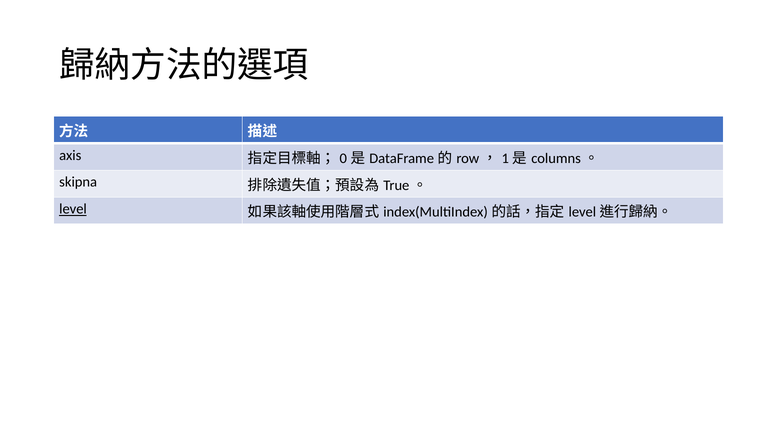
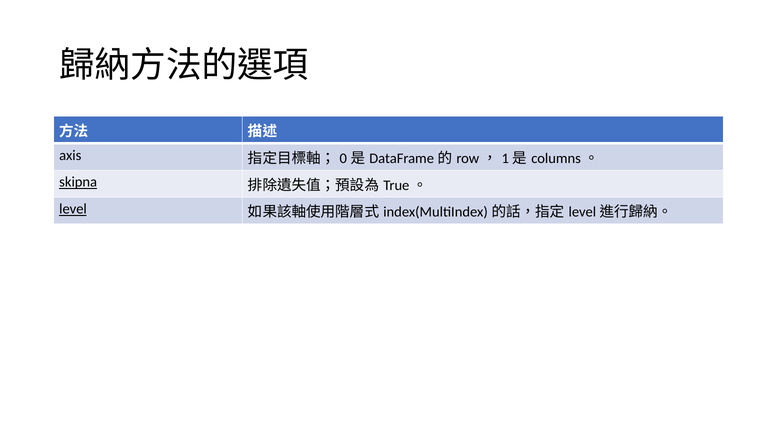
skipna underline: none -> present
